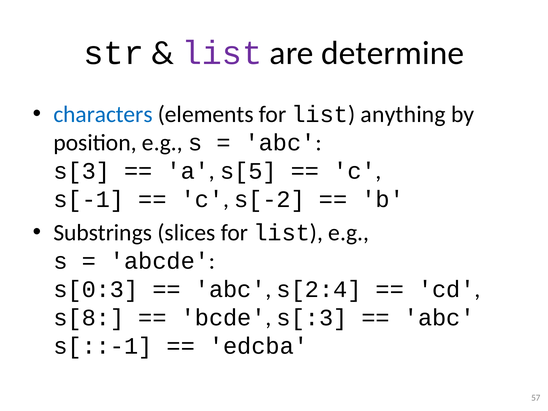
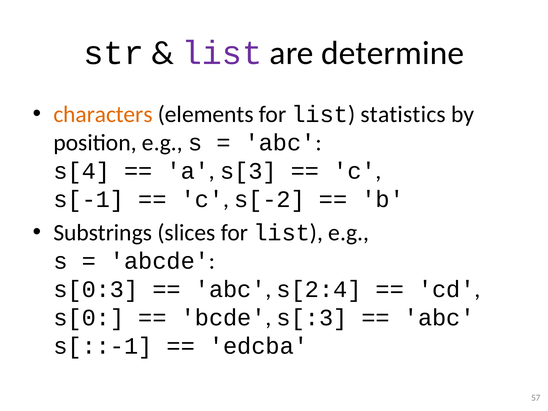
characters colour: blue -> orange
anything: anything -> statistics
s[3: s[3 -> s[4
s[5: s[5 -> s[3
s[8: s[8 -> s[0
